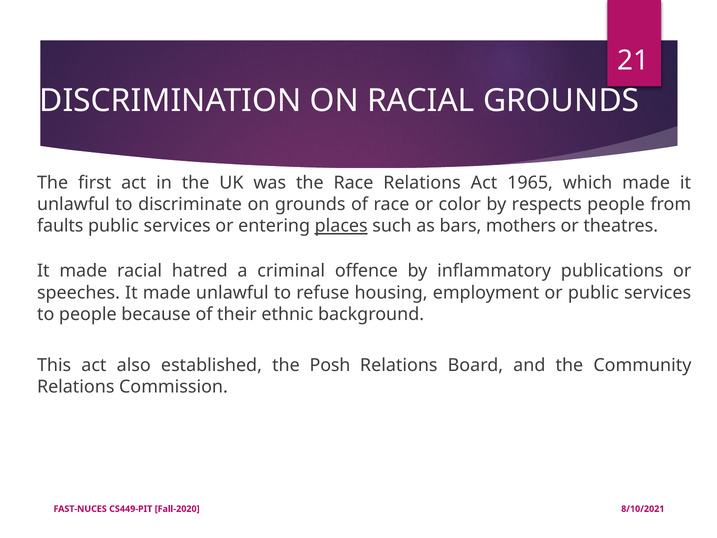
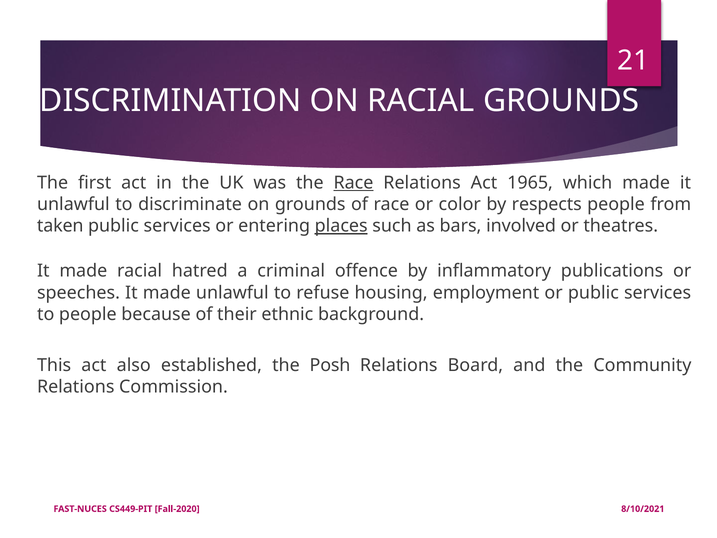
Race at (353, 183) underline: none -> present
faults: faults -> taken
mothers: mothers -> involved
